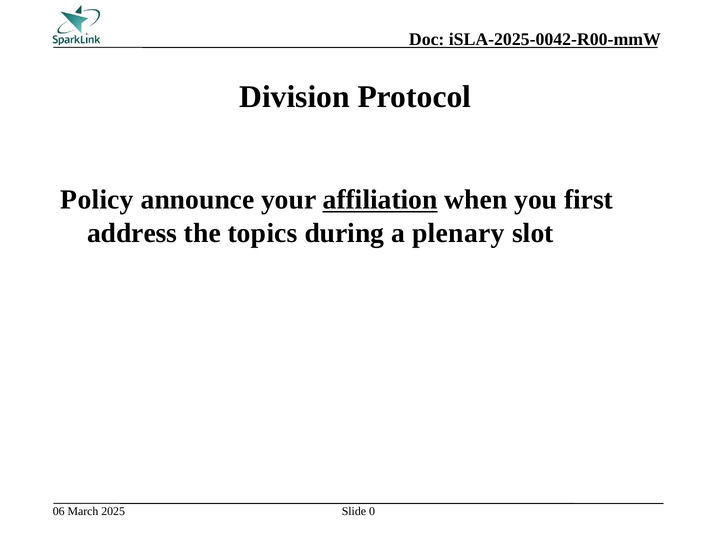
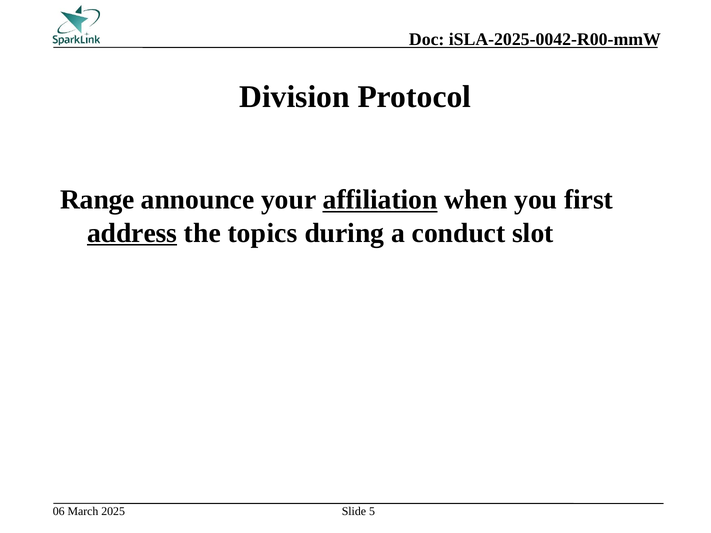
Policy: Policy -> Range
address underline: none -> present
plenary: plenary -> conduct
0: 0 -> 5
